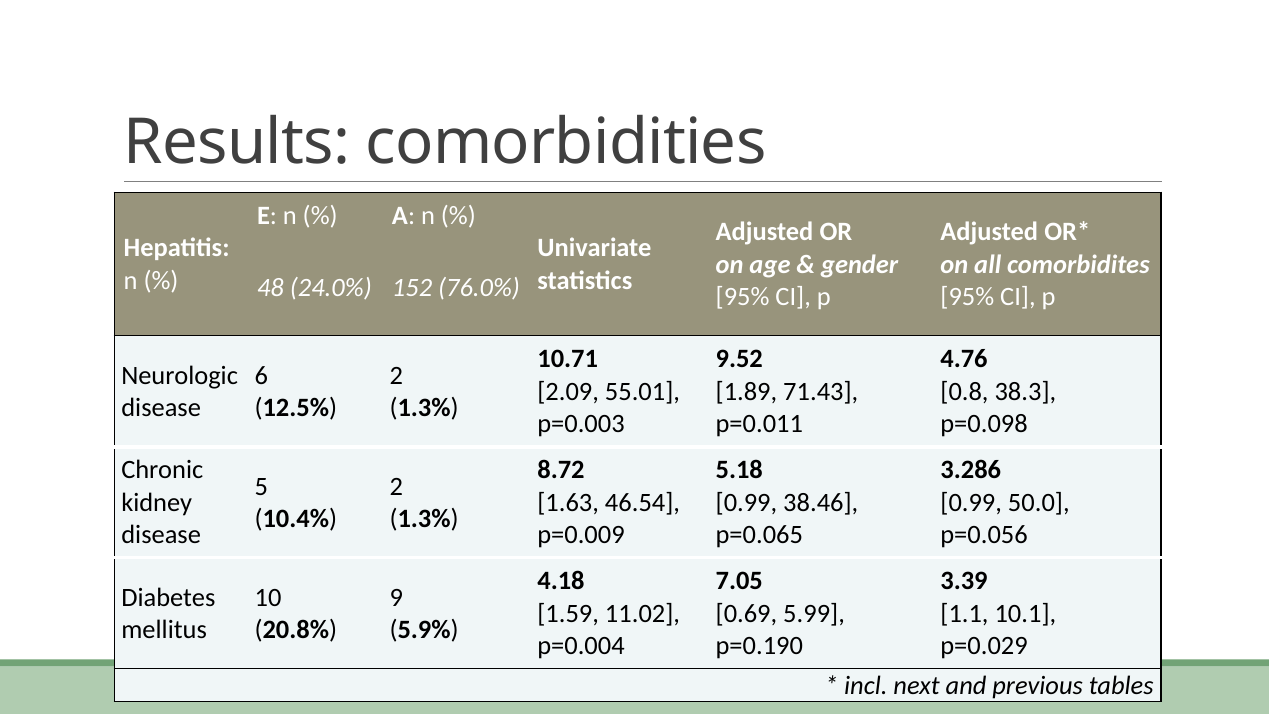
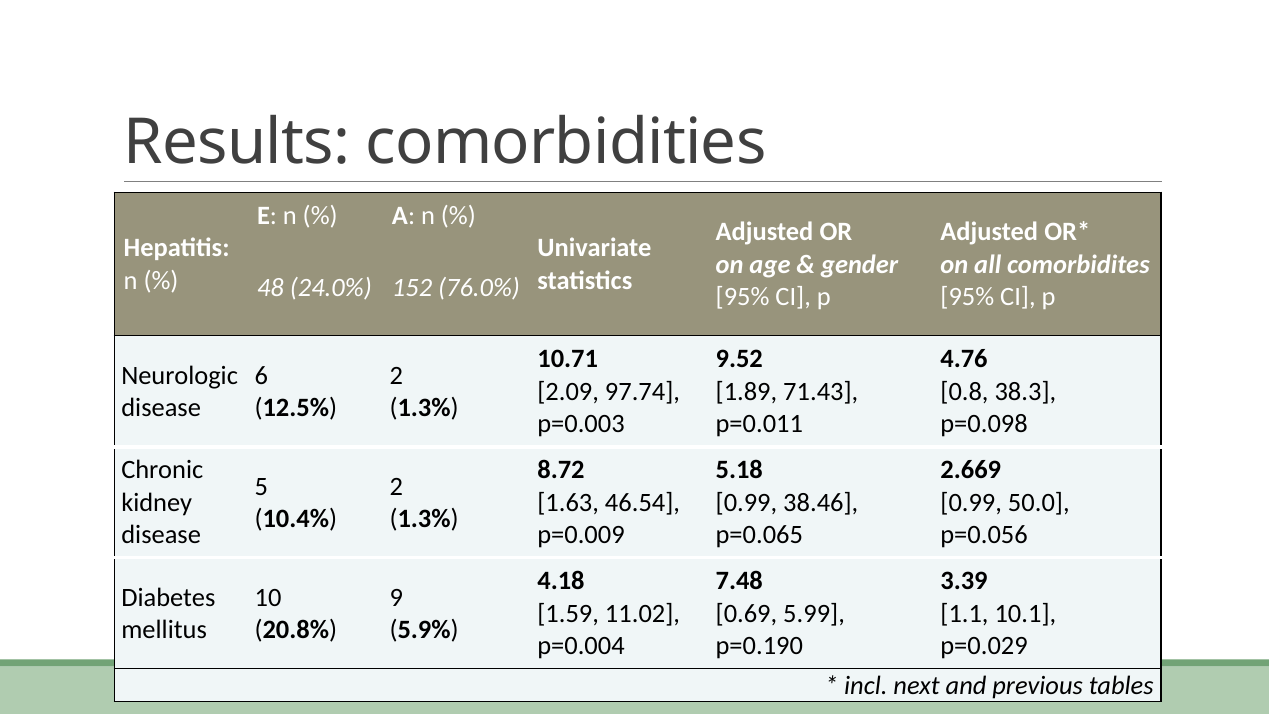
55.01: 55.01 -> 97.74
3.286: 3.286 -> 2.669
7.05: 7.05 -> 7.48
